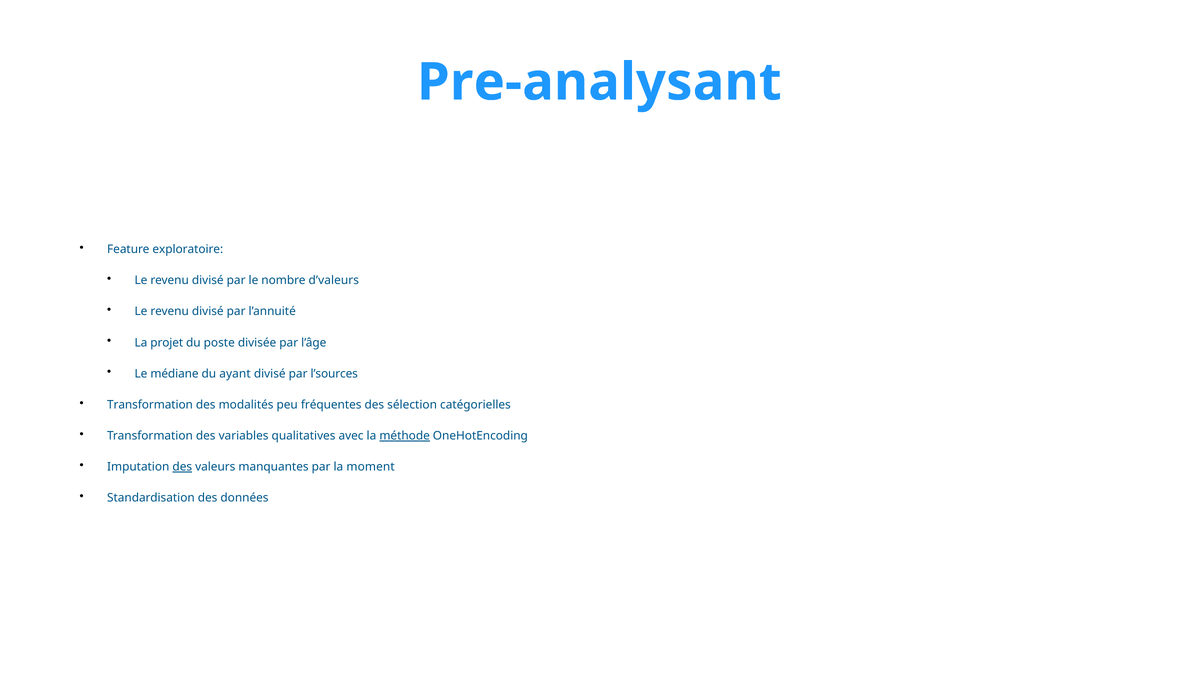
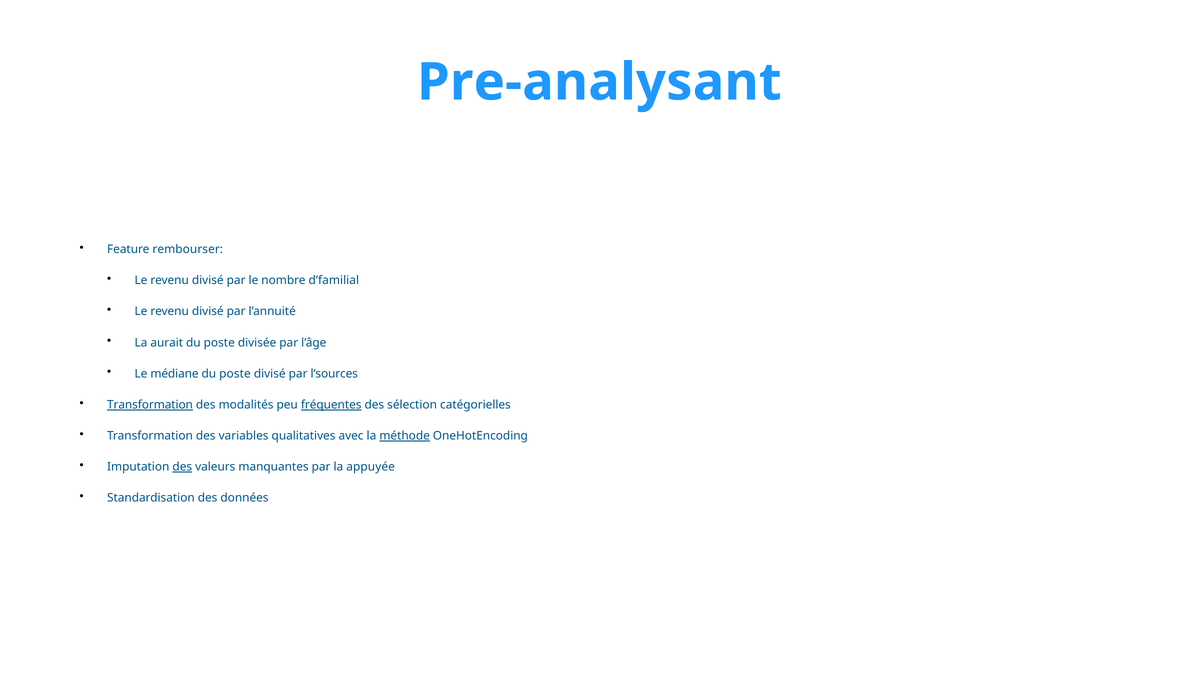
exploratoire: exploratoire -> rembourser
d’valeurs: d’valeurs -> d’familial
projet: projet -> aurait
ayant at (235, 374): ayant -> poste
Transformation at (150, 405) underline: none -> present
fréquentes underline: none -> present
moment: moment -> appuyée
